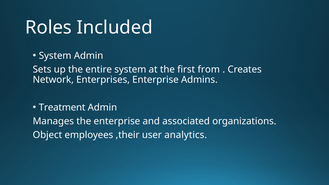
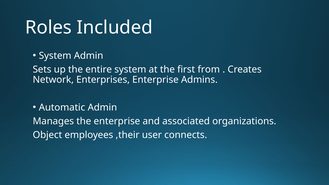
Treatment: Treatment -> Automatic
analytics: analytics -> connects
